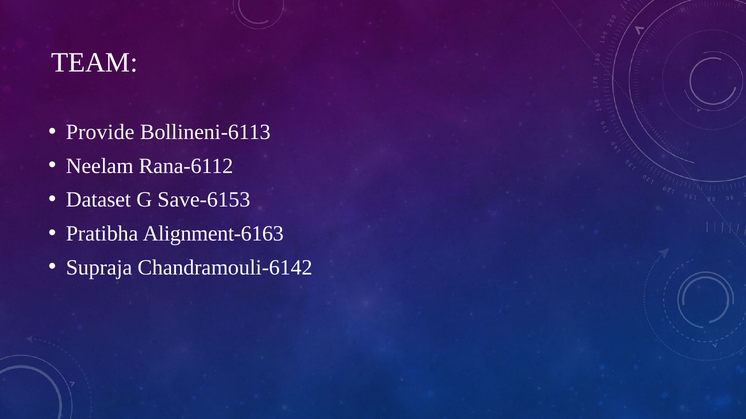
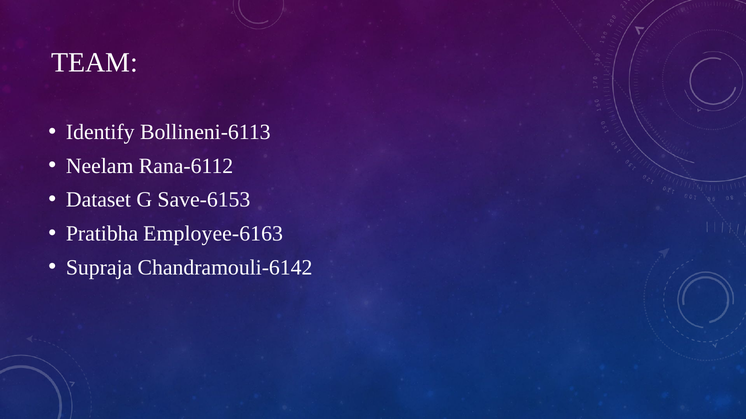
Provide: Provide -> Identify
Alignment-6163: Alignment-6163 -> Employee-6163
